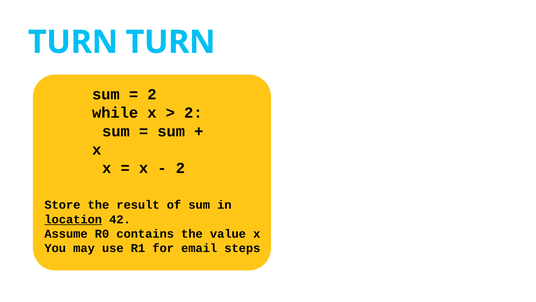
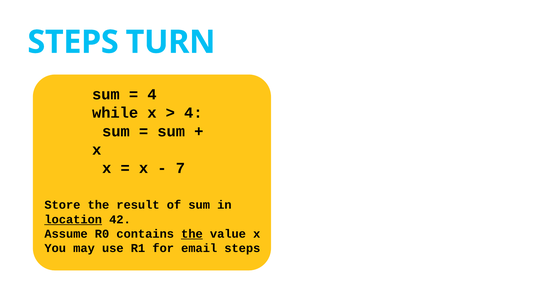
TURN at (73, 42): TURN -> STEPS
2 at (152, 94): 2 -> 4
2 at (193, 113): 2 -> 4
2 at (180, 168): 2 -> 7
the at (192, 233) underline: none -> present
